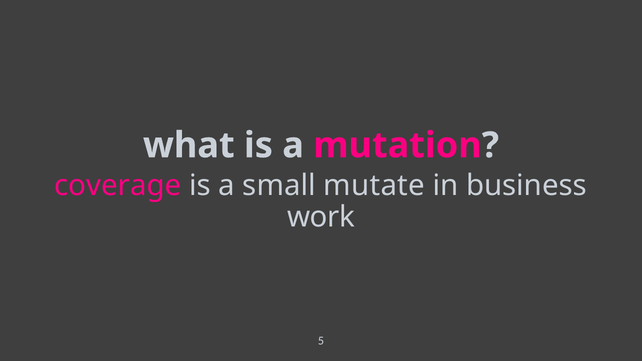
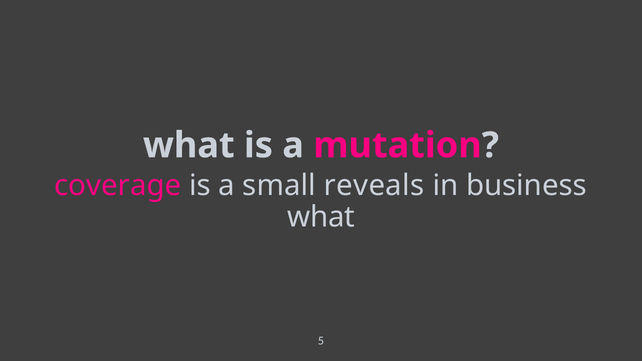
mutate: mutate -> reveals
work at (321, 217): work -> what
